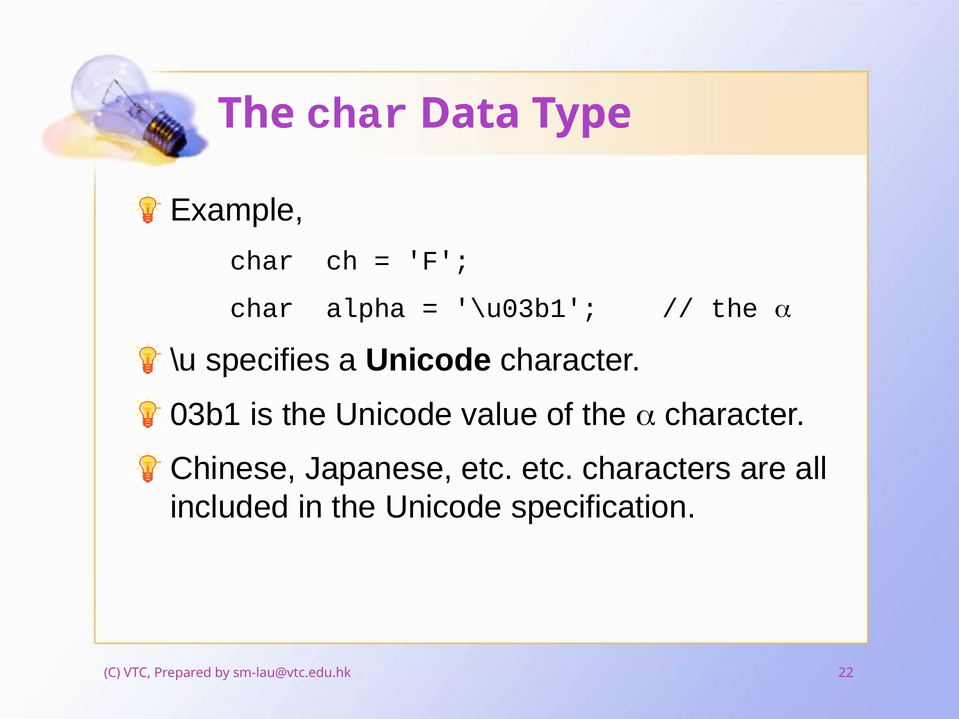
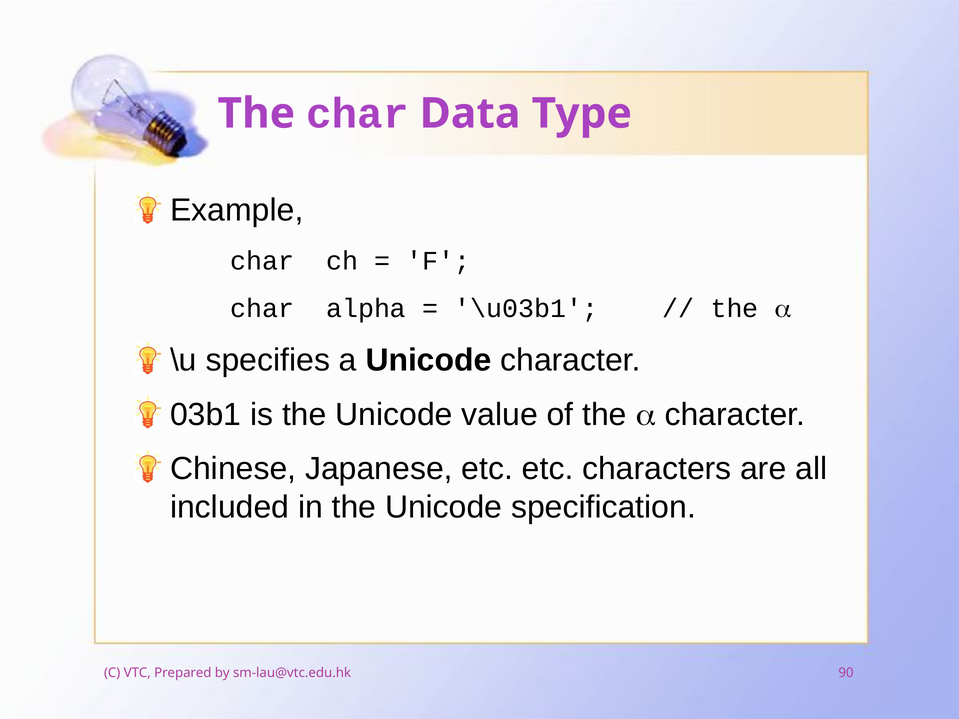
22: 22 -> 90
